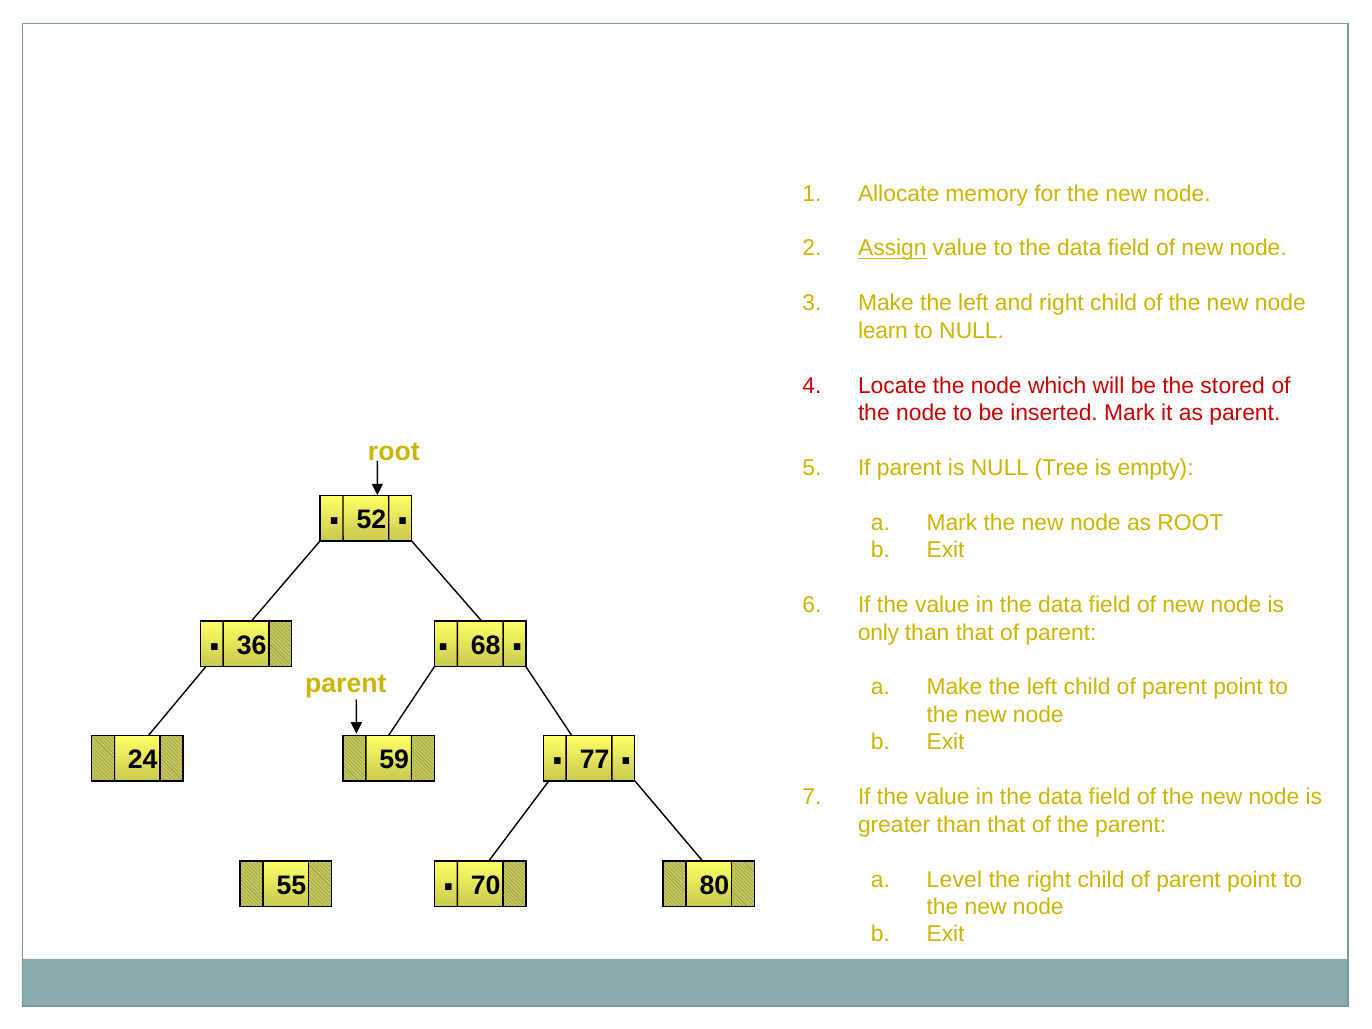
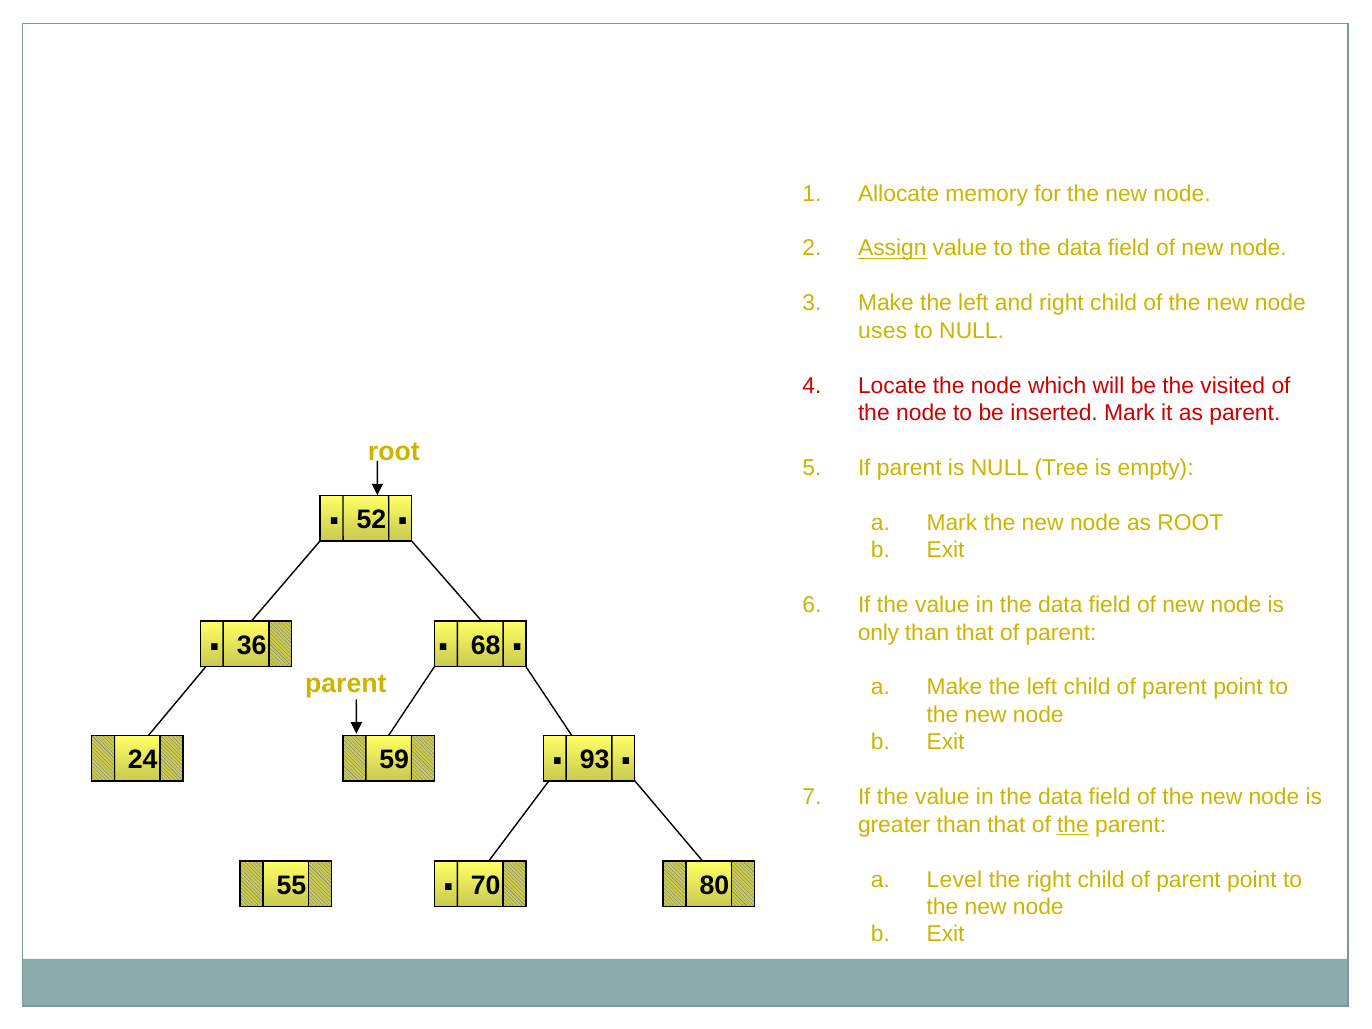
learn: learn -> uses
stored: stored -> visited
77: 77 -> 93
the at (1073, 825) underline: none -> present
